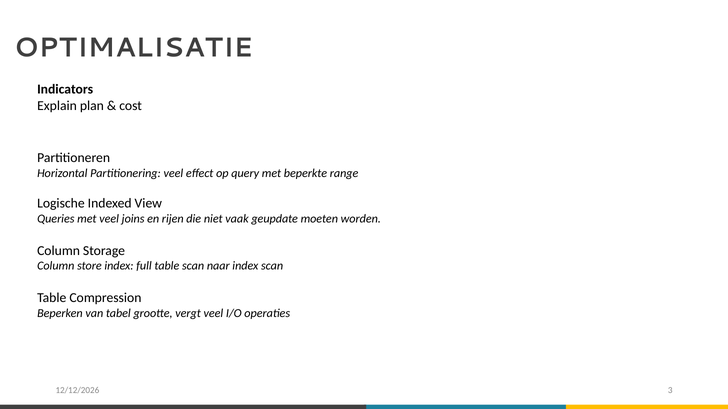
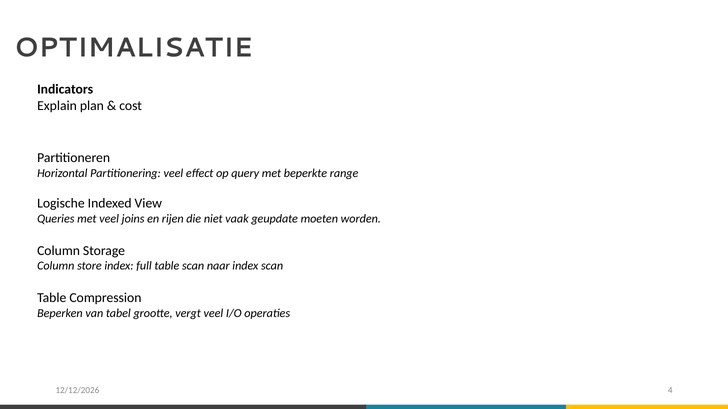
3: 3 -> 4
